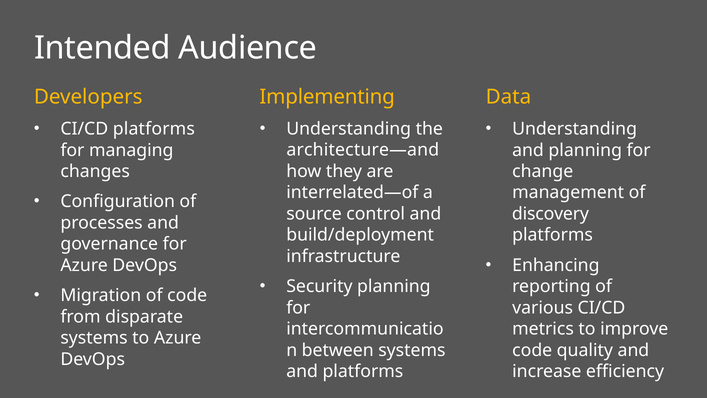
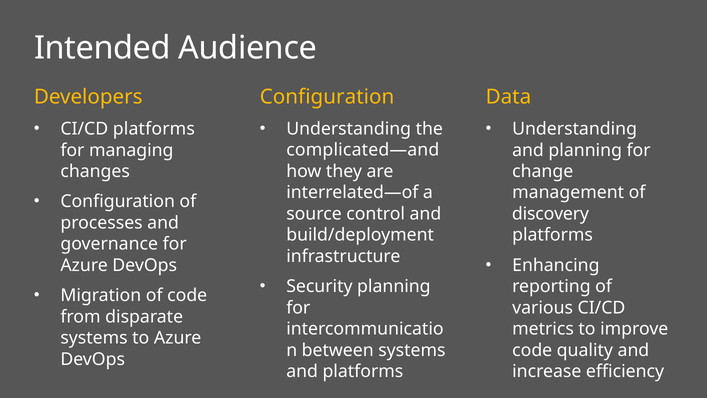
Implementing at (327, 97): Implementing -> Configuration
architecture—and: architecture—and -> complicated—and
